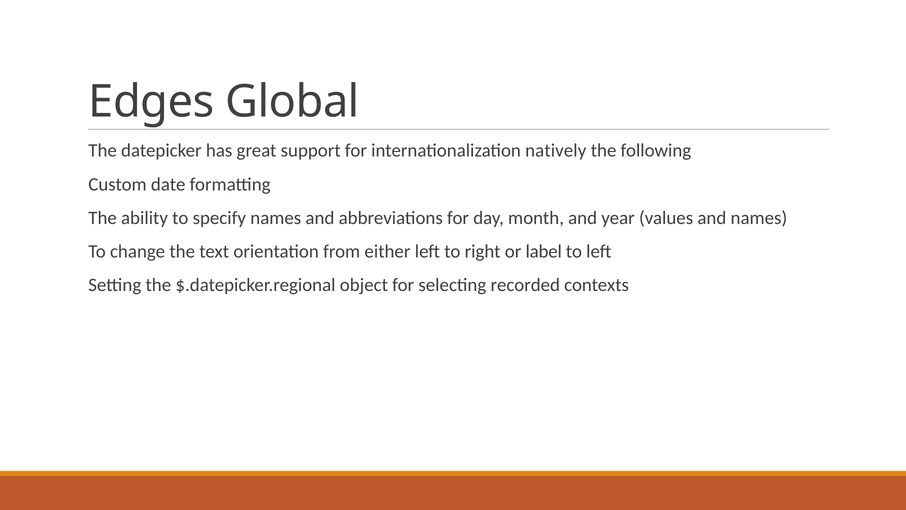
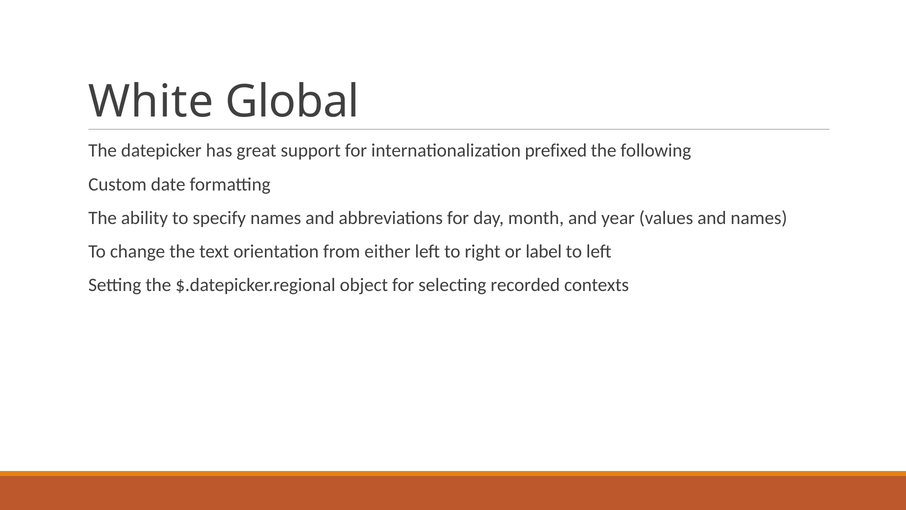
Edges: Edges -> White
natively: natively -> prefixed
